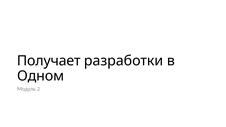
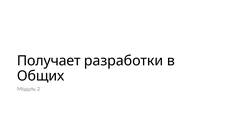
Одном: Одном -> Общих
